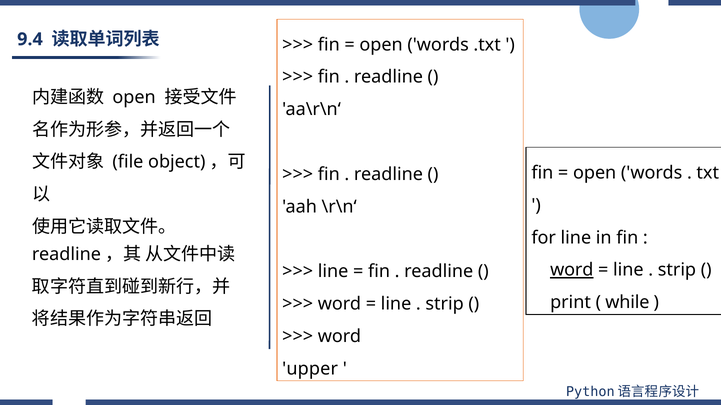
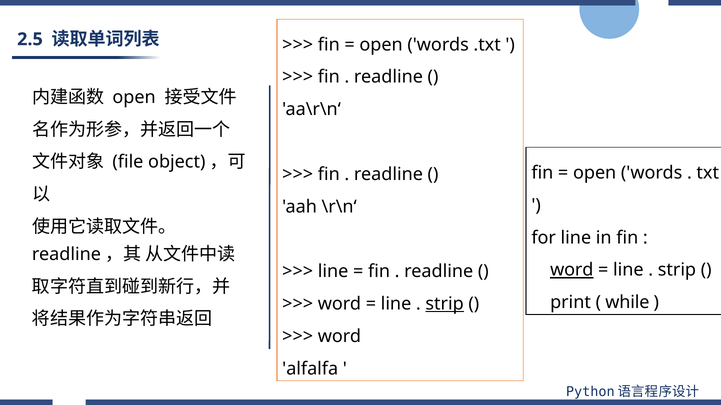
9.4: 9.4 -> 2.5
strip at (445, 304) underline: none -> present
upper: upper -> alfalfa
